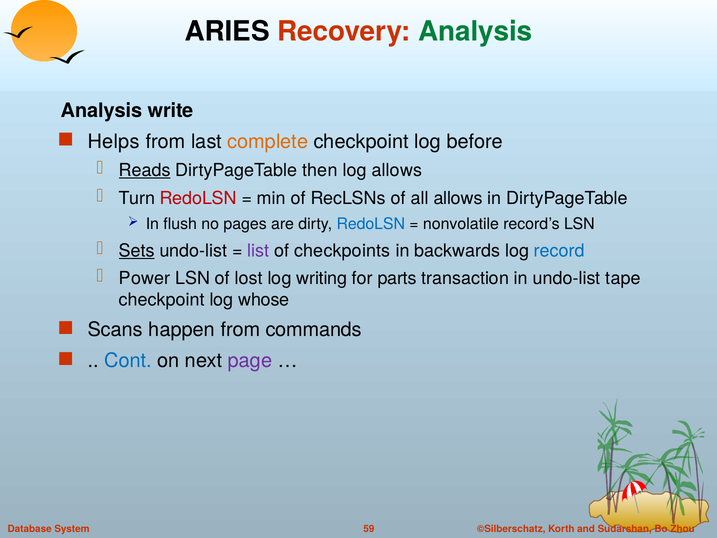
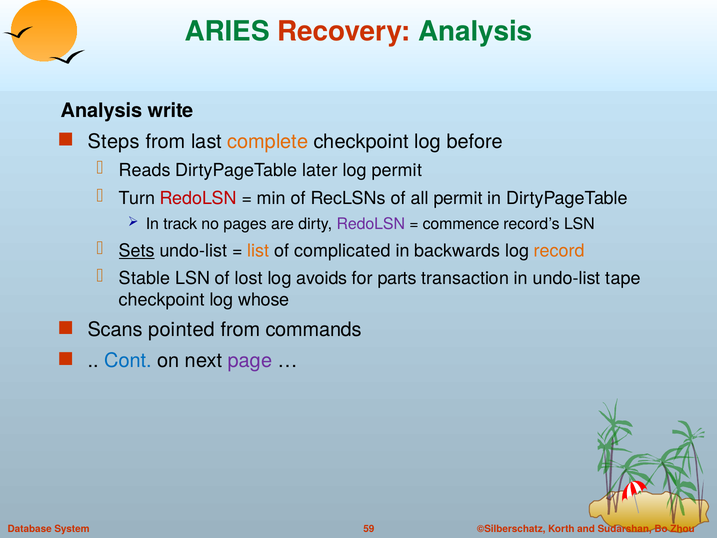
ARIES colour: black -> green
Helps: Helps -> Steps
Reads underline: present -> none
then: then -> later
log allows: allows -> permit
all allows: allows -> permit
flush: flush -> track
RedoLSN at (371, 224) colour: blue -> purple
nonvolatile: nonvolatile -> commence
list colour: purple -> orange
checkpoints: checkpoints -> complicated
record colour: blue -> orange
Power: Power -> Stable
writing: writing -> avoids
happen: happen -> pointed
